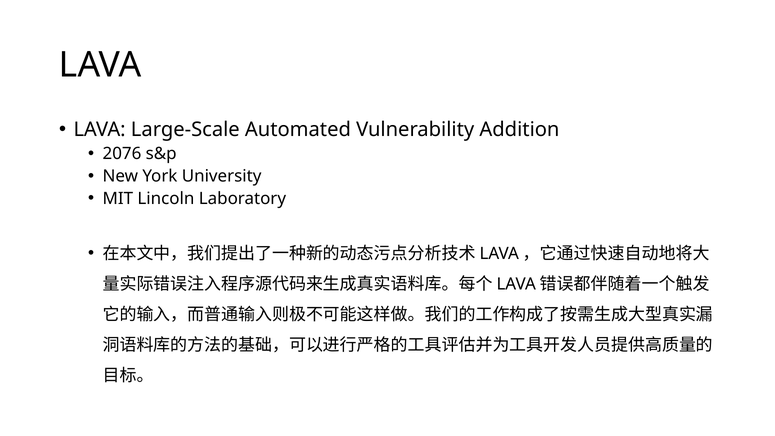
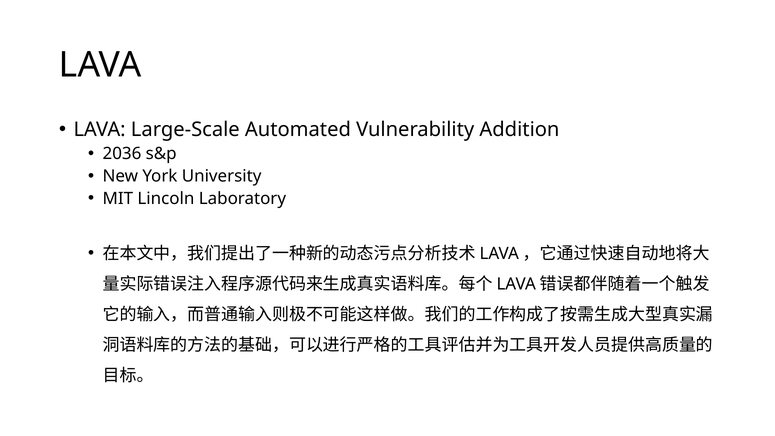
2076: 2076 -> 2036
